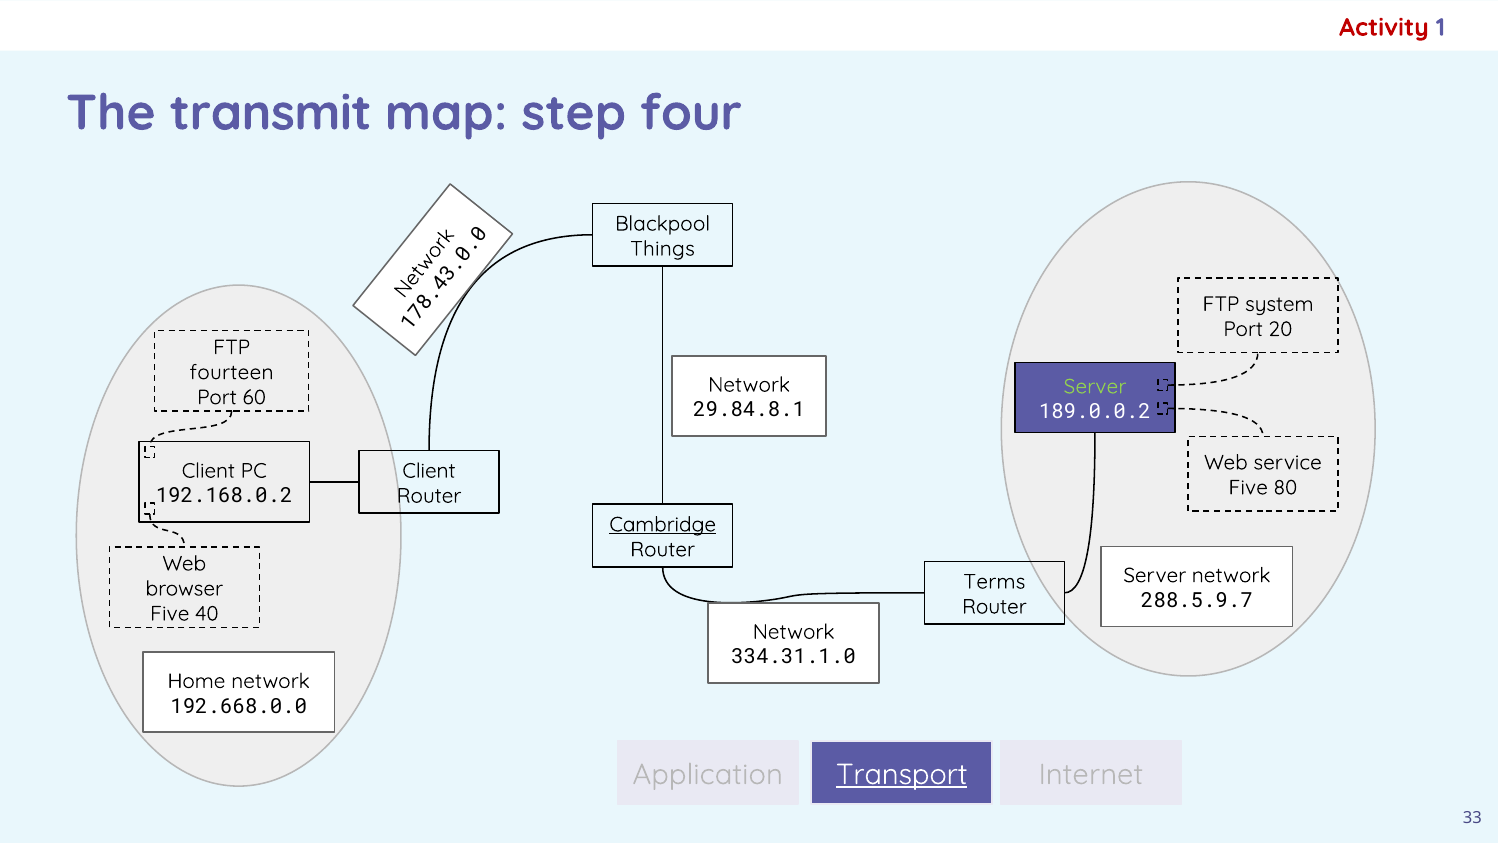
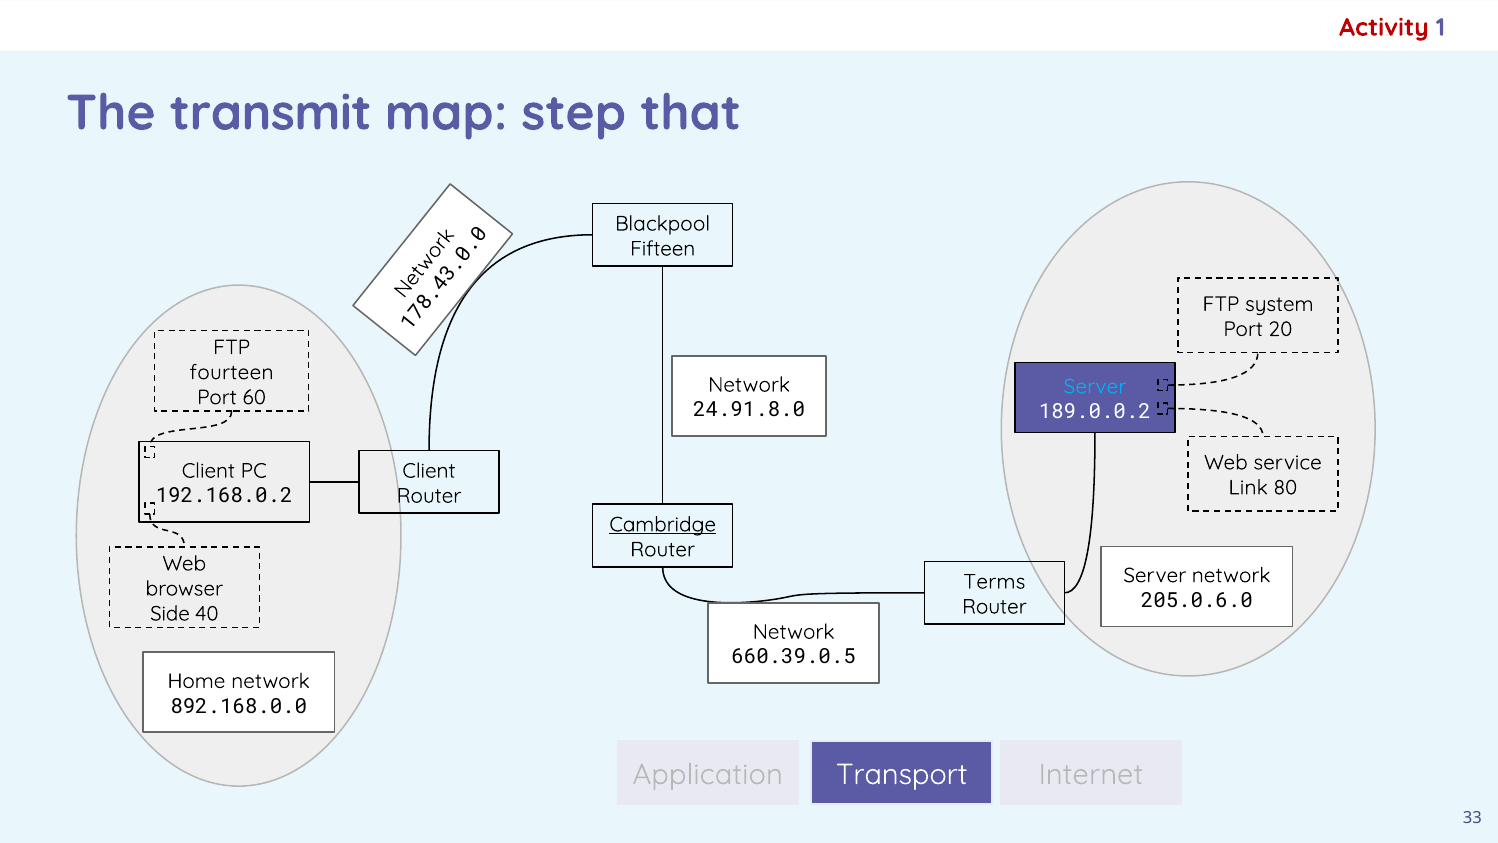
four: four -> that
Things: Things -> Fifteen
Server at (1095, 386) colour: light green -> light blue
29.84.8.1: 29.84.8.1 -> 24.91.8.0
Five at (1248, 487): Five -> Link
288.5.9.7: 288.5.9.7 -> 205.0.6.0
Five at (170, 613): Five -> Side
334.31.1.0: 334.31.1.0 -> 660.39.0.5
192.668.0.0: 192.668.0.0 -> 892.168.0.0
Transport underline: present -> none
